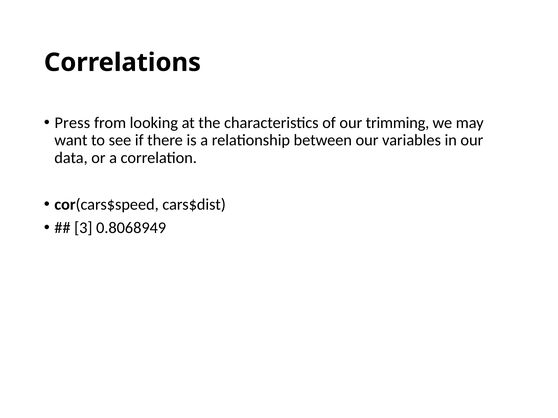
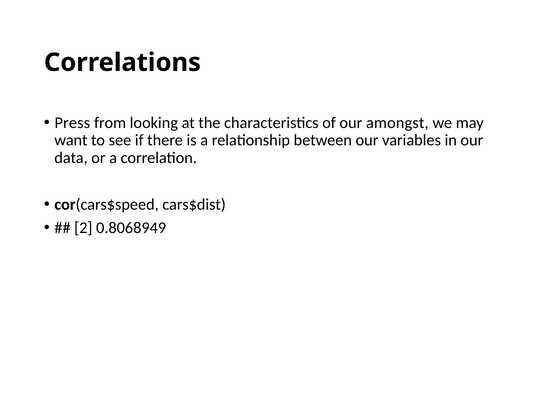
trimming: trimming -> amongst
3: 3 -> 2
